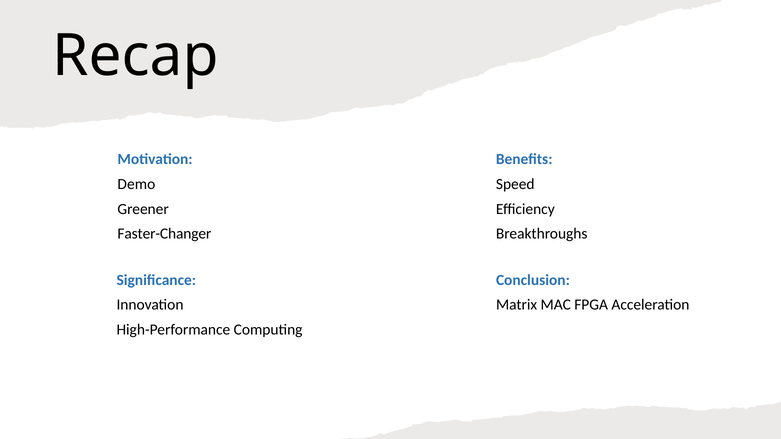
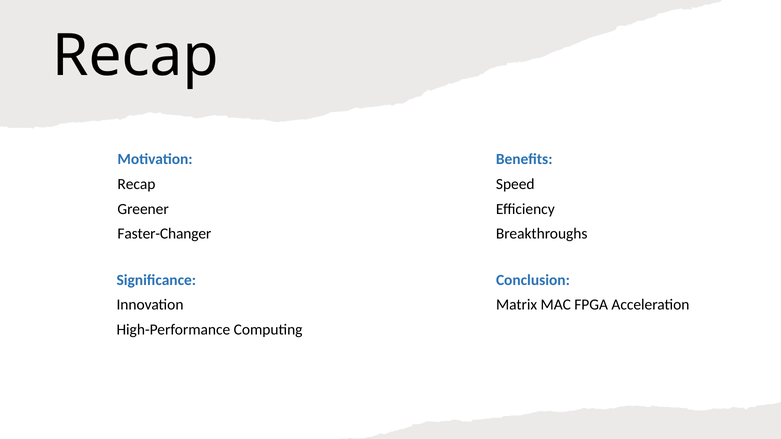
Demo at (136, 184): Demo -> Recap
